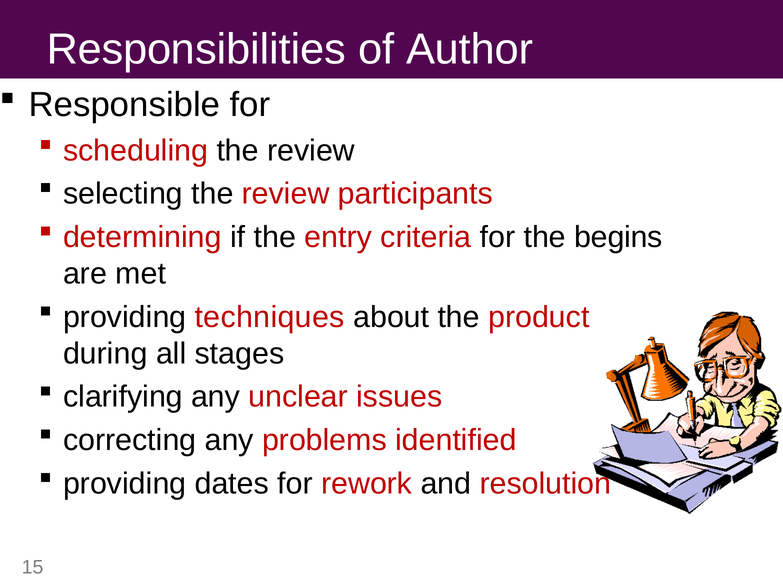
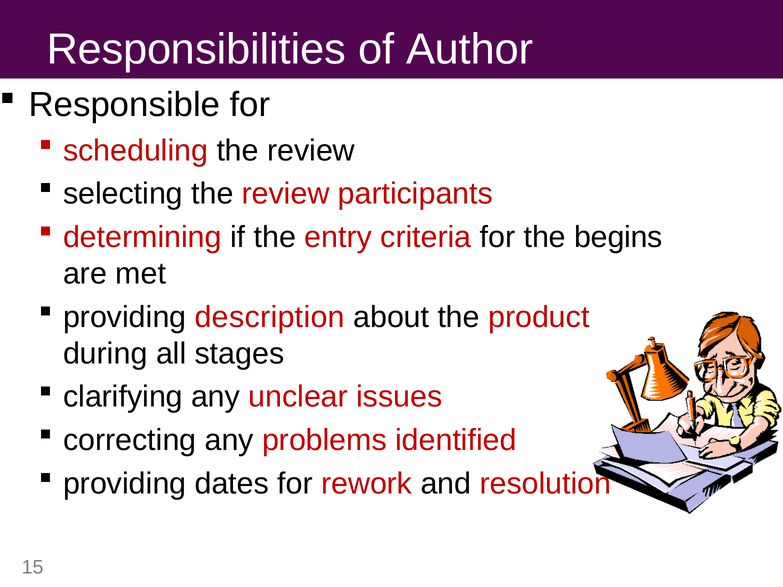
techniques: techniques -> description
